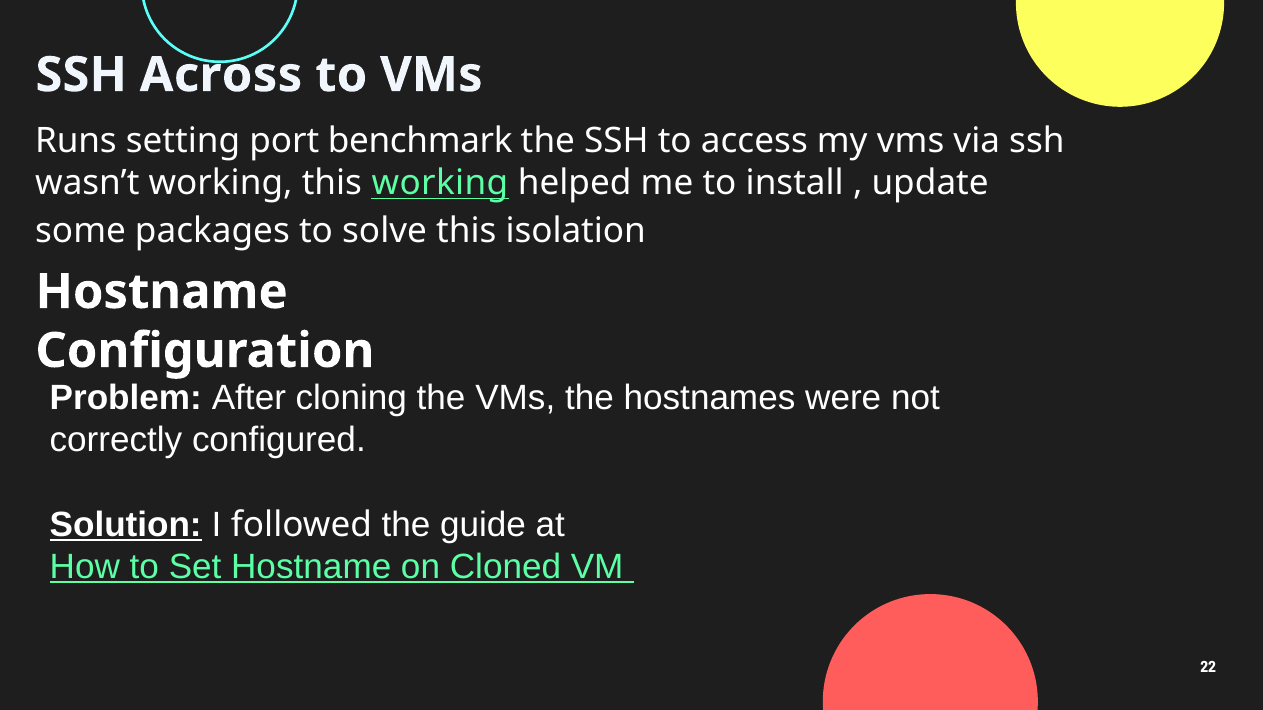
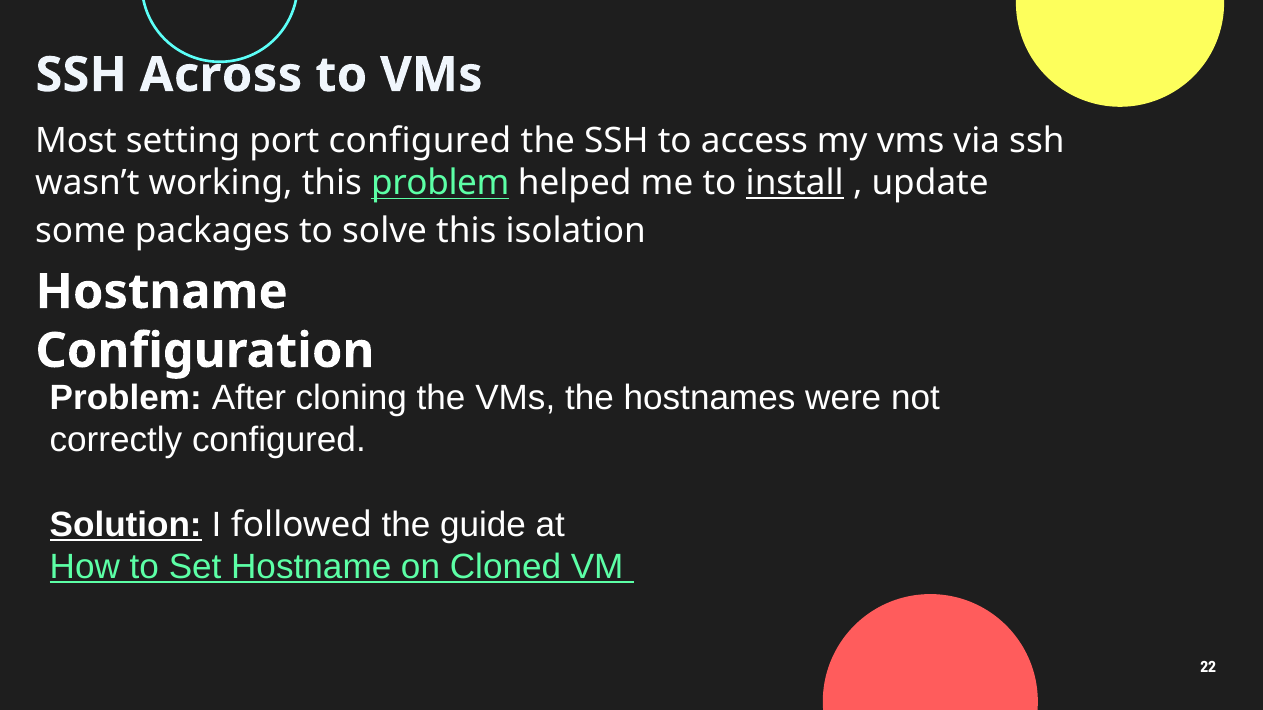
Runs: Runs -> Most
port benchmark: benchmark -> configured
this working: working -> problem
install underline: none -> present
